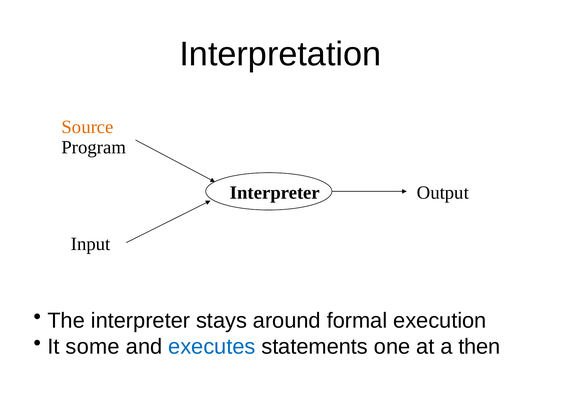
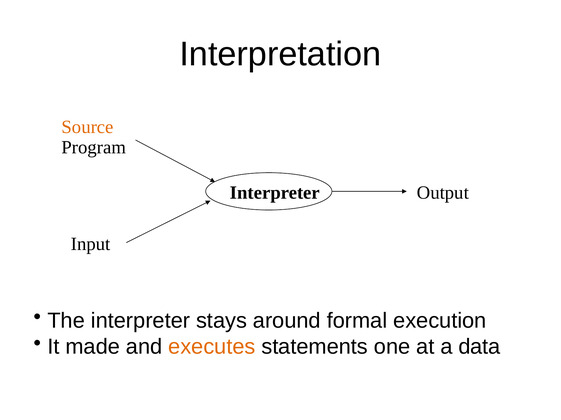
some: some -> made
executes colour: blue -> orange
then: then -> data
